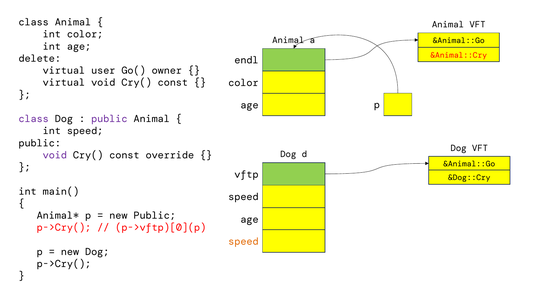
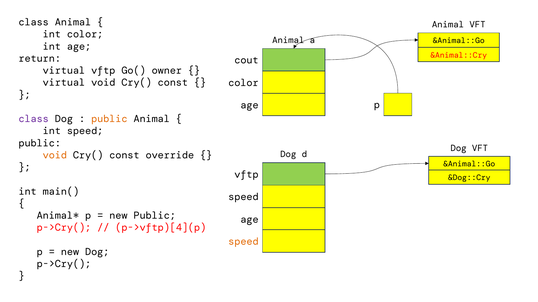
delete: delete -> return
endl: endl -> cout
virtual user: user -> vftp
public at (109, 119) colour: purple -> orange
void at (55, 155) colour: purple -> orange
p->vftp)[0](p: p->vftp)[0](p -> p->vftp)[4](p
